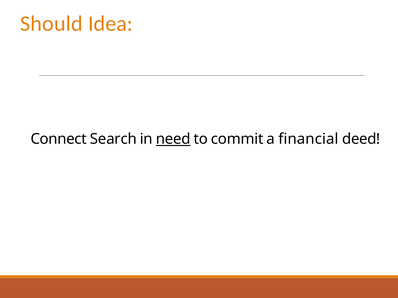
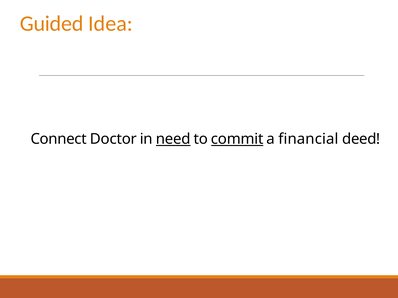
Should: Should -> Guided
Search: Search -> Doctor
commit underline: none -> present
